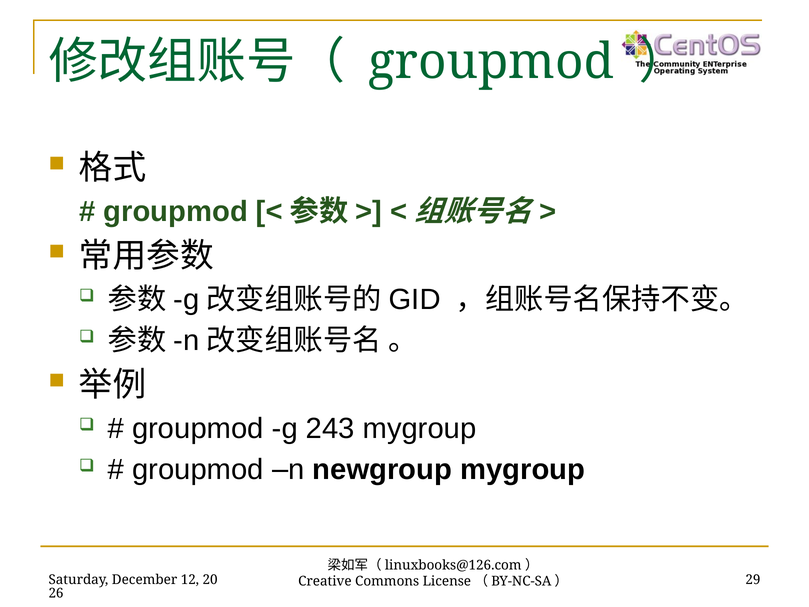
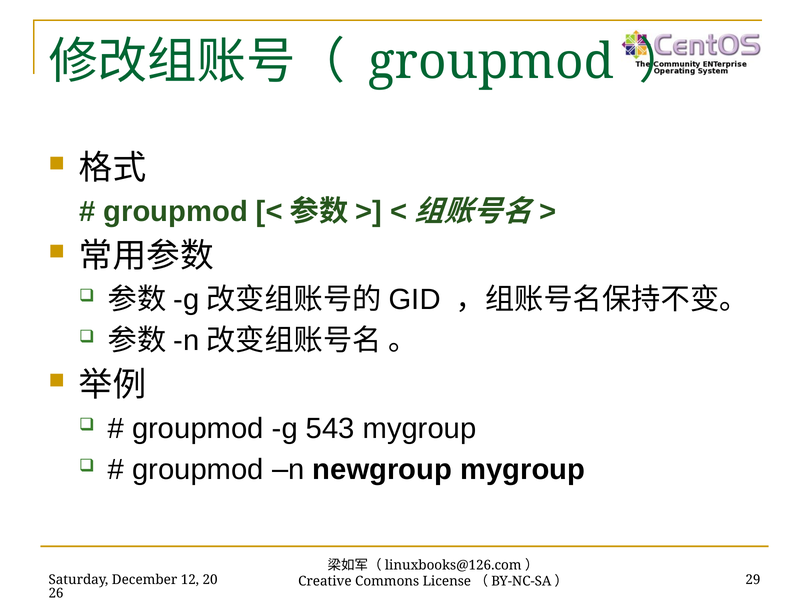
243: 243 -> 543
